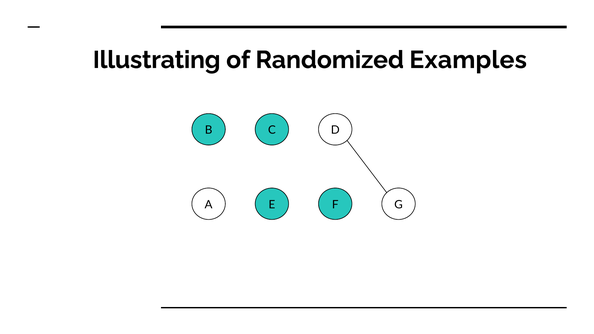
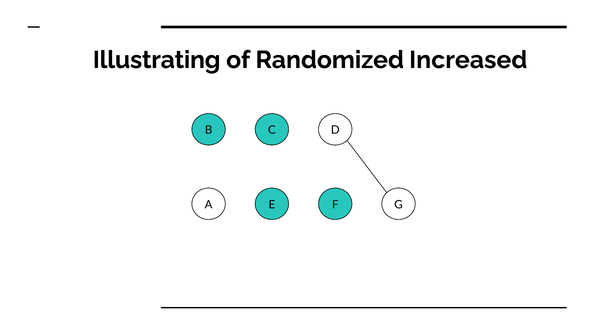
Examples: Examples -> Increased
